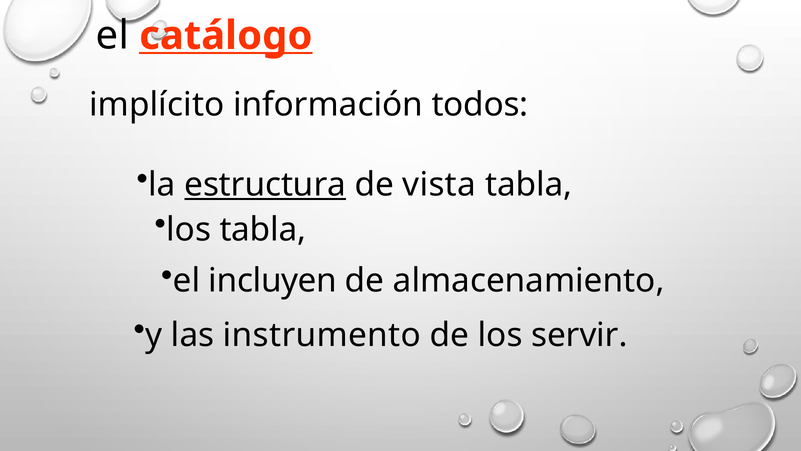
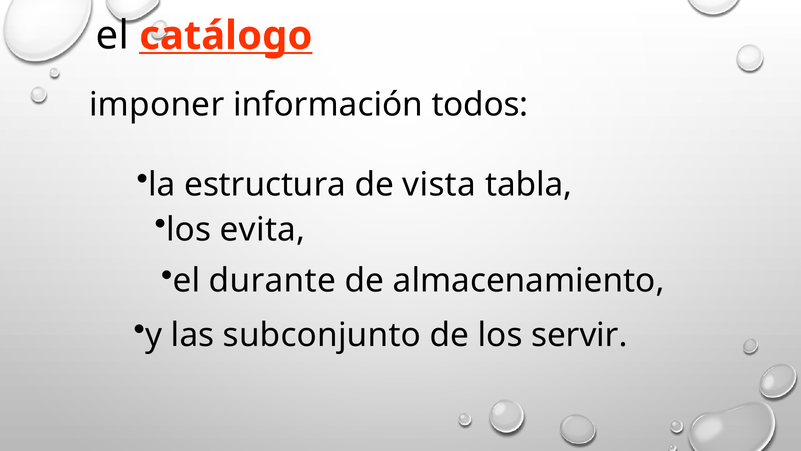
implícito: implícito -> imponer
estructura underline: present -> none
los tabla: tabla -> evita
incluyen: incluyen -> durante
instrumento: instrumento -> subconjunto
